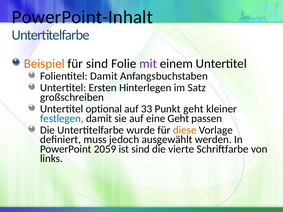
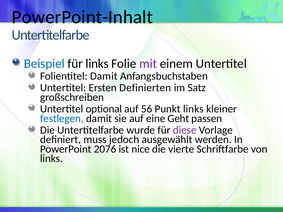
Beispiel colour: orange -> blue
für sind: sind -> links
Hinterlegen: Hinterlegen -> Definierten
33: 33 -> 56
Punkt geht: geht -> links
diese colour: orange -> purple
2059: 2059 -> 2076
ist sind: sind -> nice
